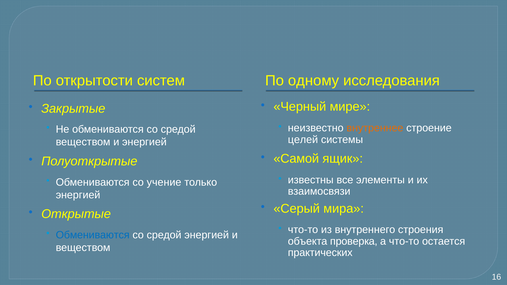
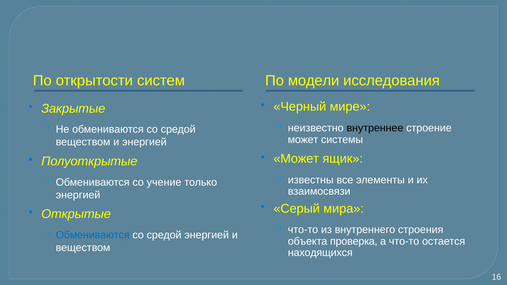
одному: одному -> модели
внутреннее colour: orange -> black
целей at (303, 140): целей -> может
Самой at (296, 159): Самой -> Может
практических: практических -> находящихся
